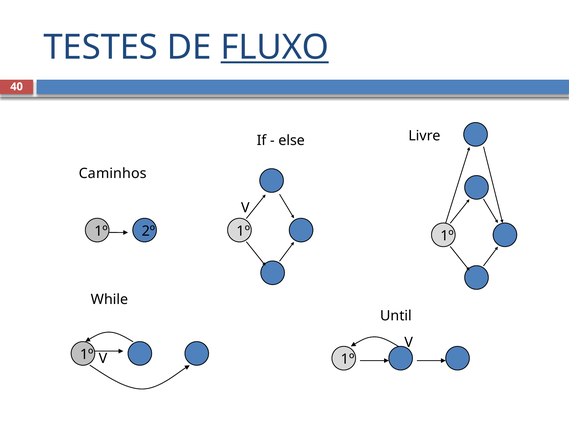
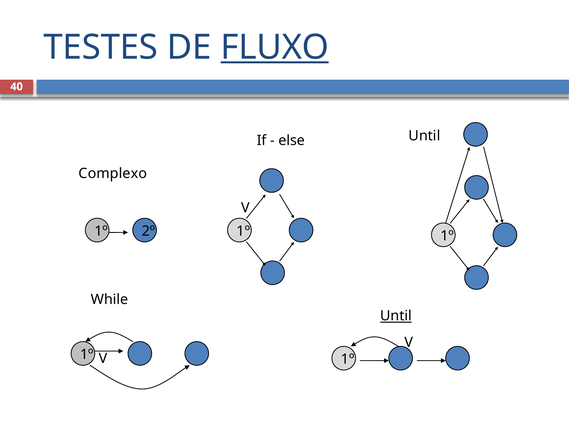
else Livre: Livre -> Until
Caminhos: Caminhos -> Complexo
Until at (396, 316) underline: none -> present
